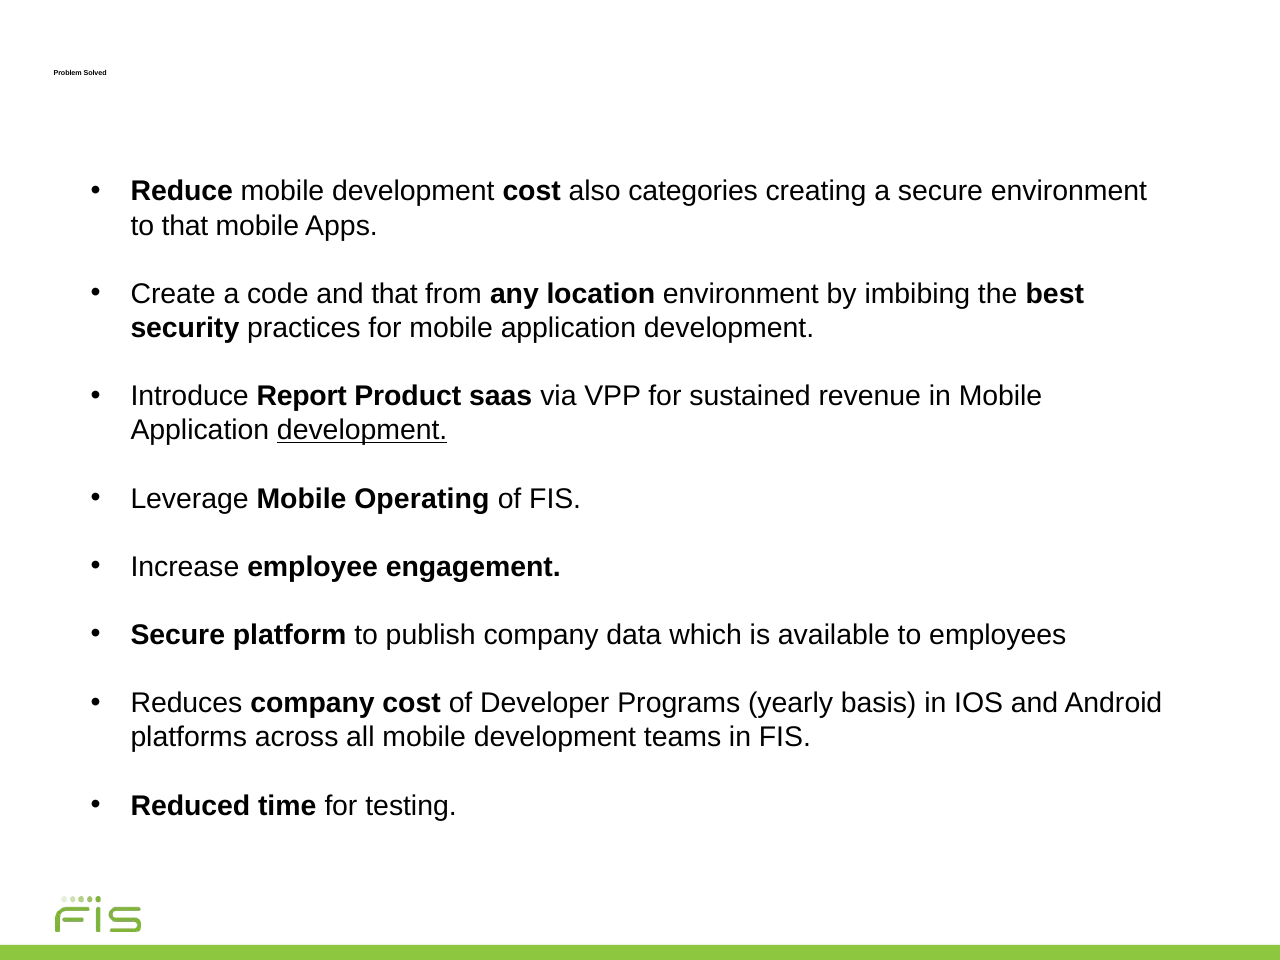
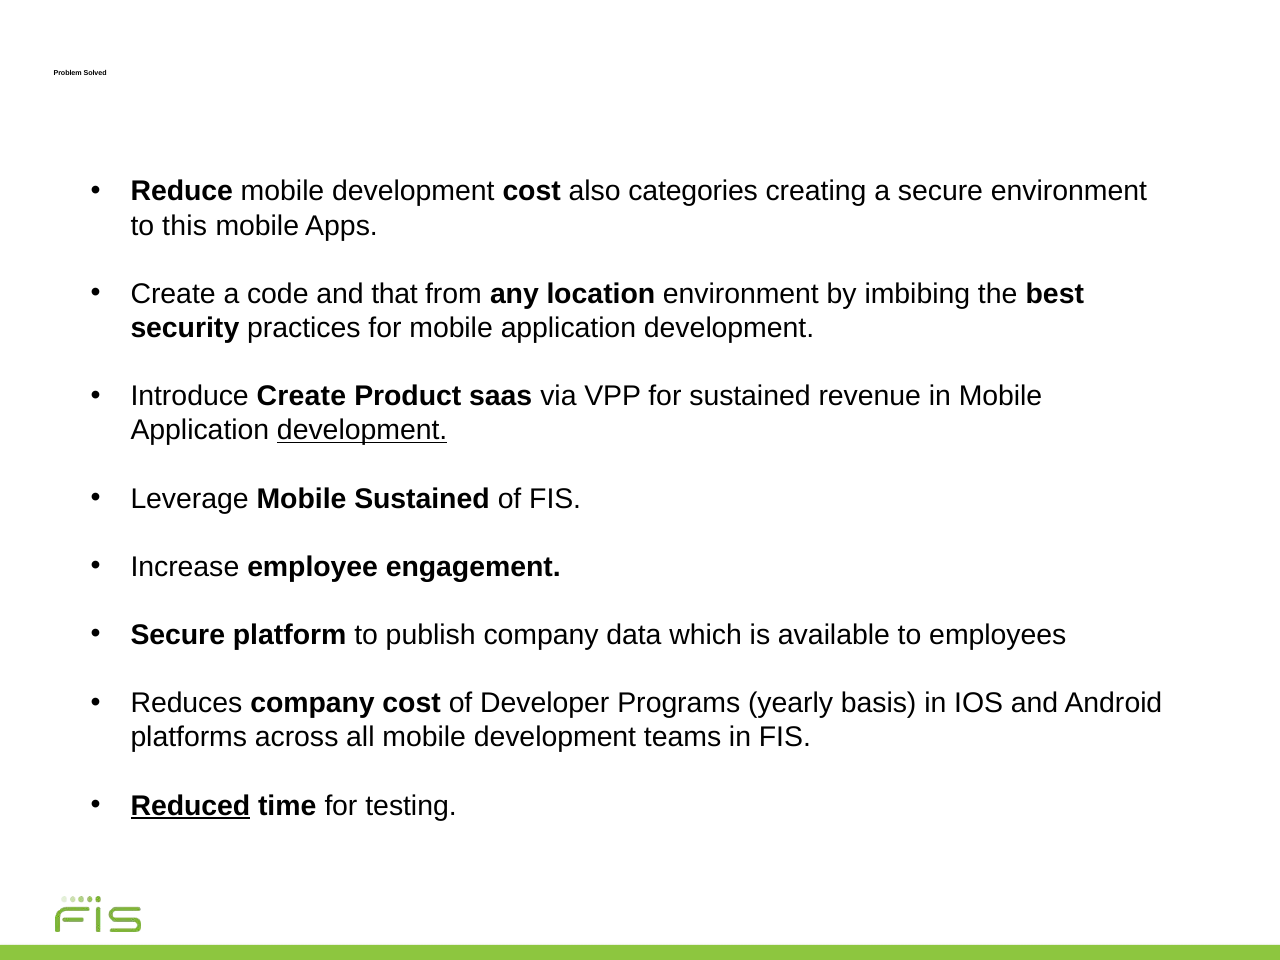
to that: that -> this
Introduce Report: Report -> Create
Mobile Operating: Operating -> Sustained
Reduced underline: none -> present
